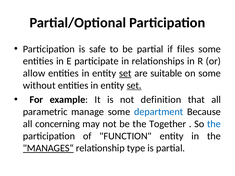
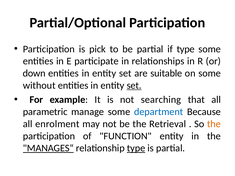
safe: safe -> pick
if files: files -> type
allow: allow -> down
set at (125, 73) underline: present -> none
definition: definition -> searching
concerning: concerning -> enrolment
Together: Together -> Retrieval
the at (214, 124) colour: blue -> orange
type at (136, 148) underline: none -> present
